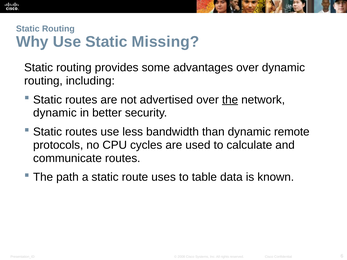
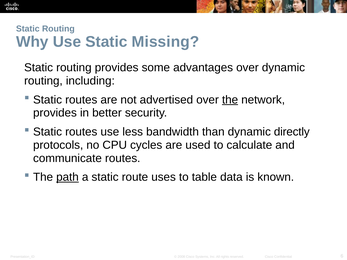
dynamic at (55, 113): dynamic -> provides
remote: remote -> directly
path underline: none -> present
